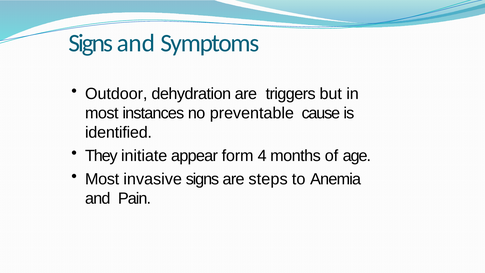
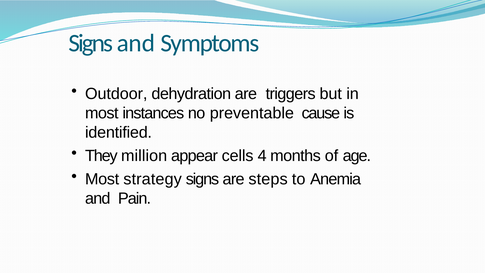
initiate: initiate -> million
form: form -> cells
invasive: invasive -> strategy
